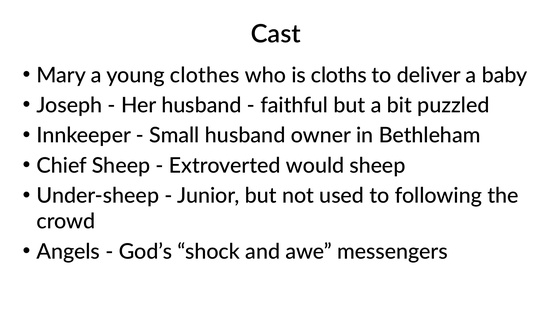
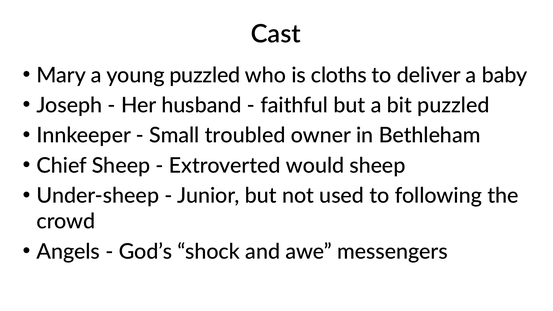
young clothes: clothes -> puzzled
Small husband: husband -> troubled
